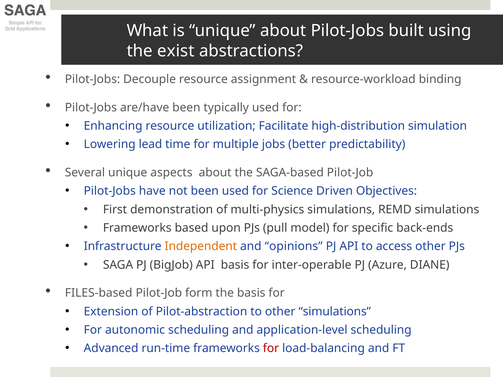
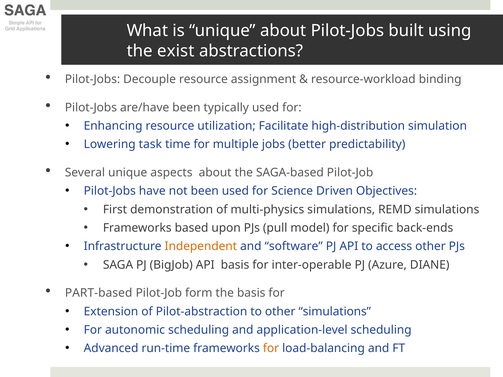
lead: lead -> task
opinions: opinions -> software
FILES-based: FILES-based -> PART-based
for at (271, 349) colour: red -> orange
